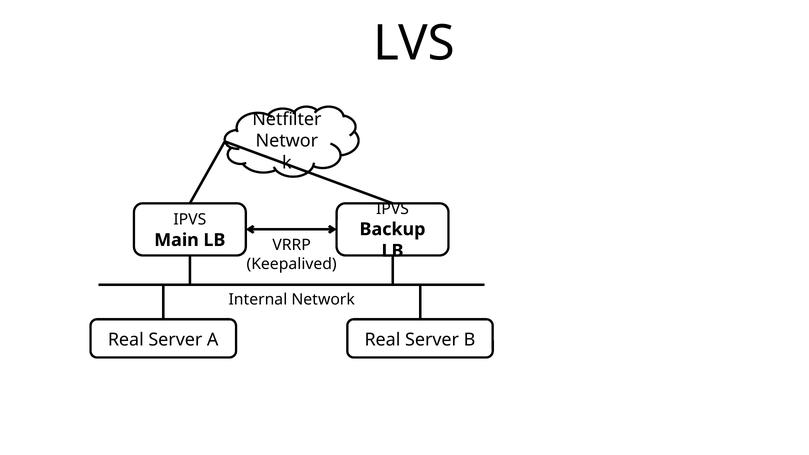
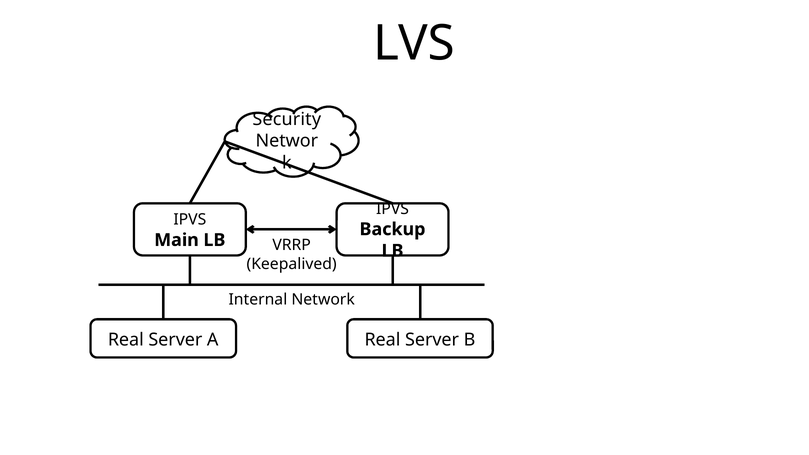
Netfilter: Netfilter -> Security
